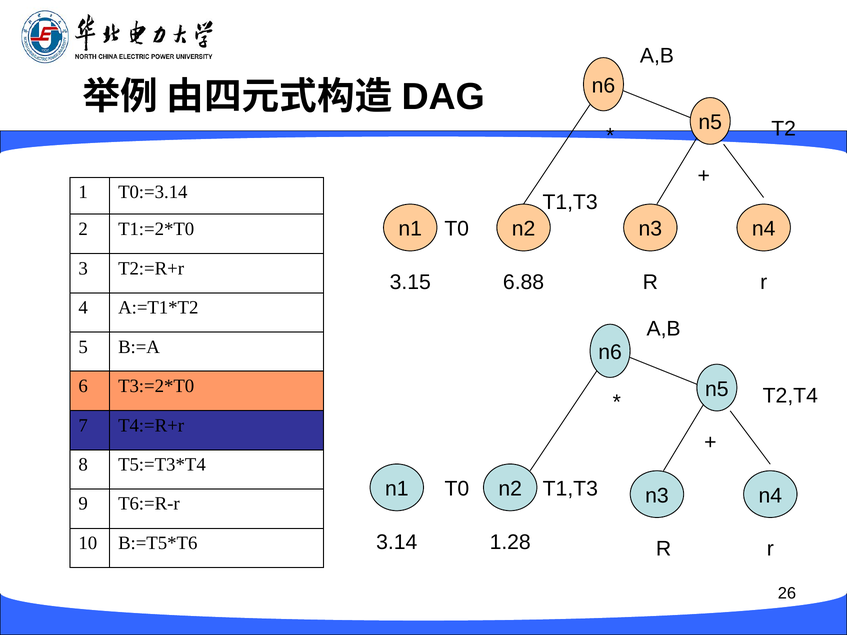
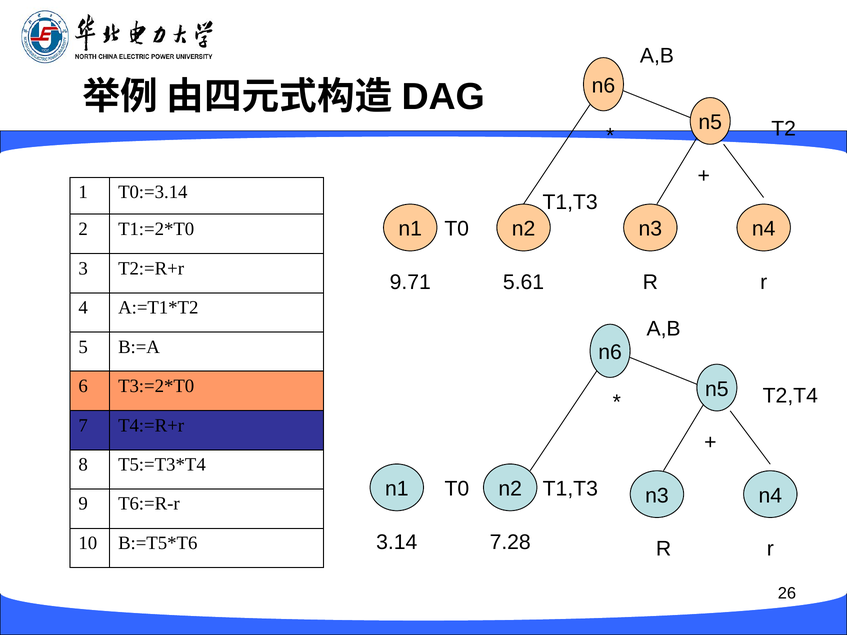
3.15: 3.15 -> 9.71
6.88: 6.88 -> 5.61
1.28: 1.28 -> 7.28
